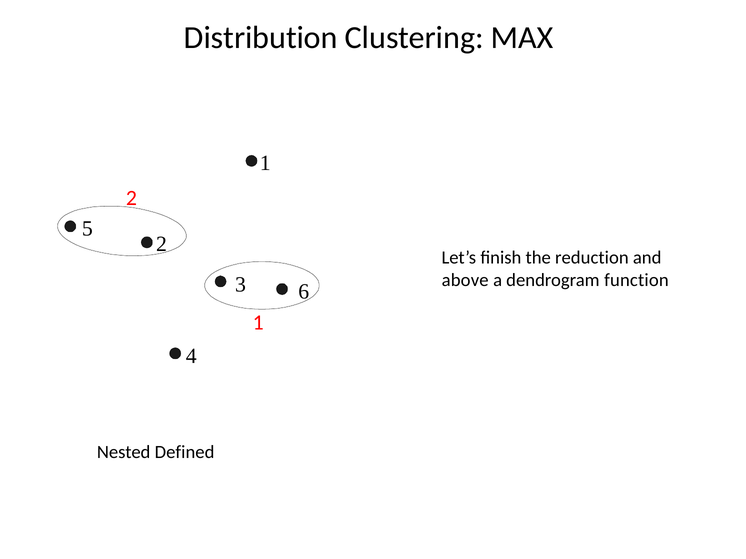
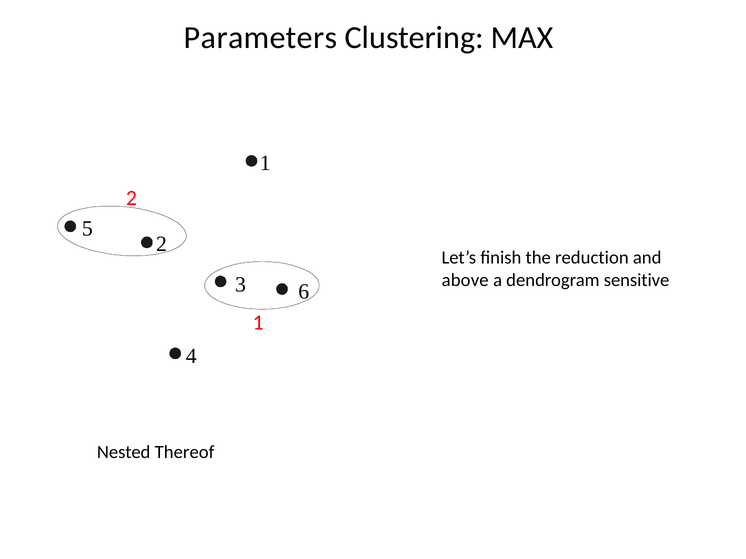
Distribution: Distribution -> Parameters
function: function -> sensitive
Defined: Defined -> Thereof
